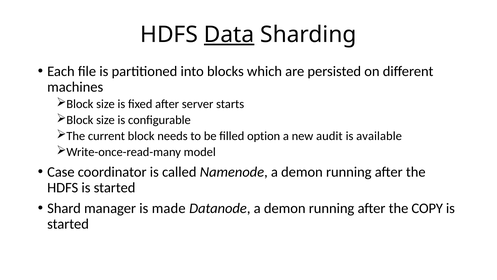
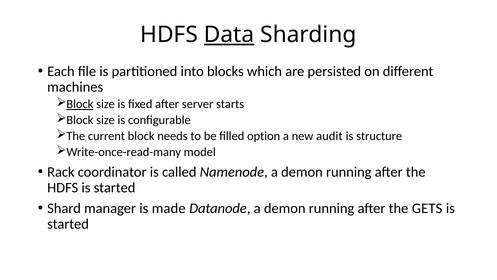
Block at (80, 104) underline: none -> present
available: available -> structure
Case: Case -> Rack
COPY: COPY -> GETS
